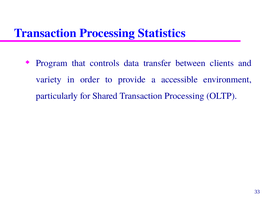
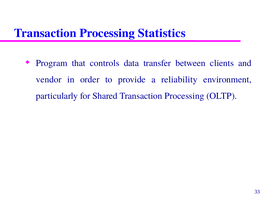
variety: variety -> vendor
accessible: accessible -> reliability
